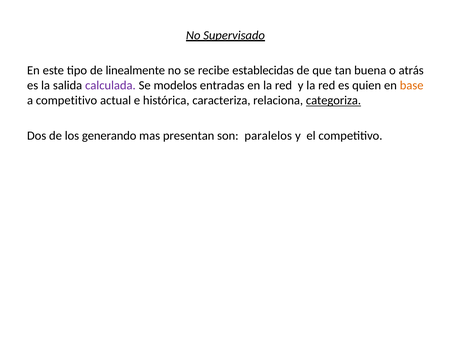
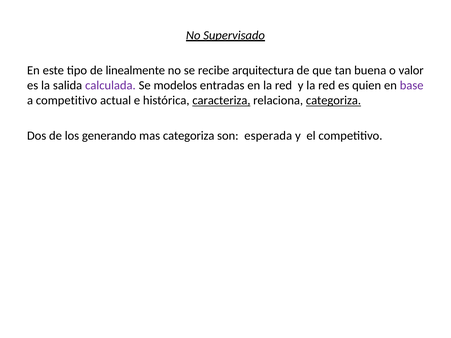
establecidas: establecidas -> arquitectura
atrás: atrás -> valor
base colour: orange -> purple
caracteriza underline: none -> present
mas presentan: presentan -> categoriza
paralelos: paralelos -> esperada
